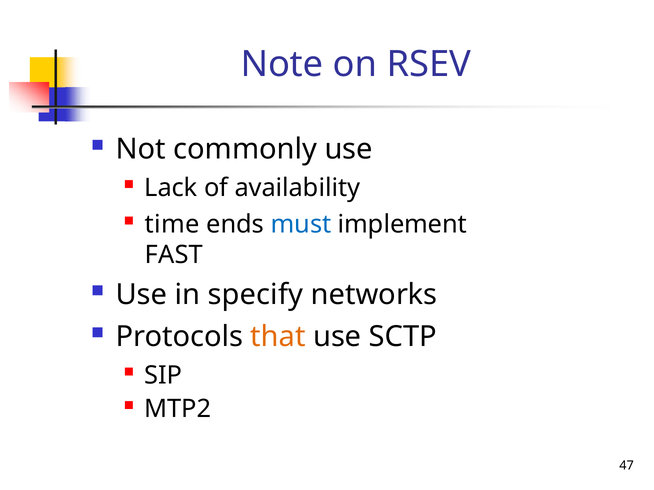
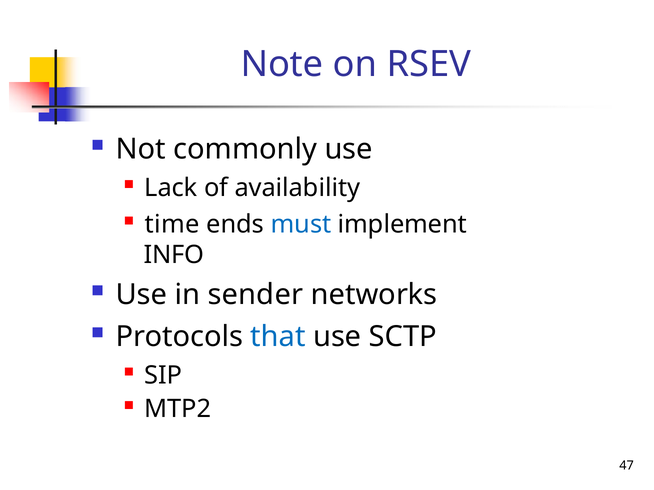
FAST: FAST -> INFO
specify: specify -> sender
that colour: orange -> blue
